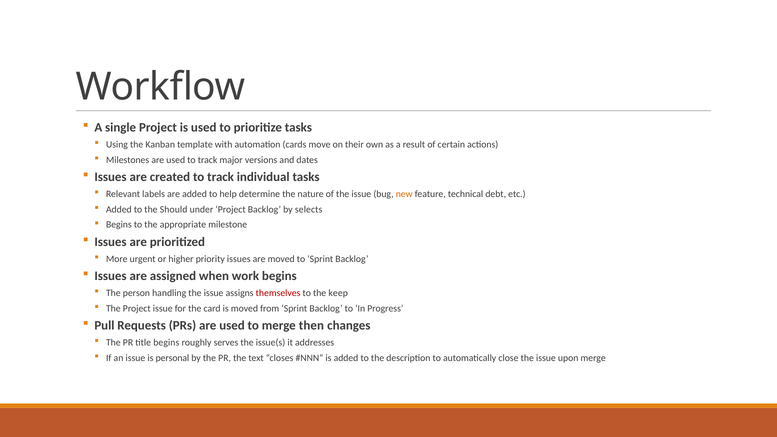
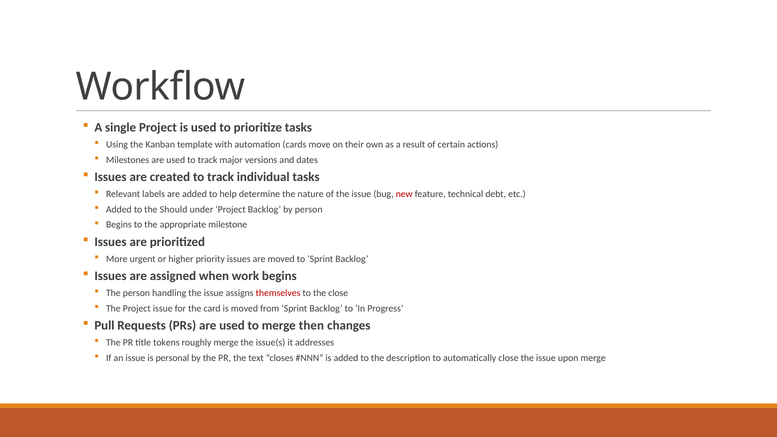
new colour: orange -> red
by selects: selects -> person
the keep: keep -> close
title begins: begins -> tokens
roughly serves: serves -> merge
